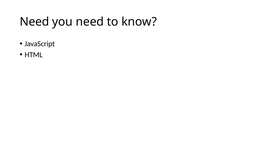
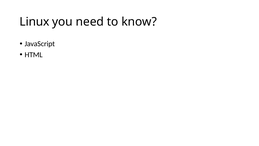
Need at (34, 22): Need -> Linux
